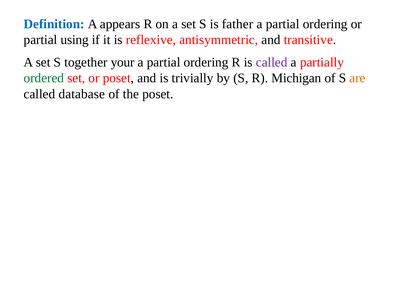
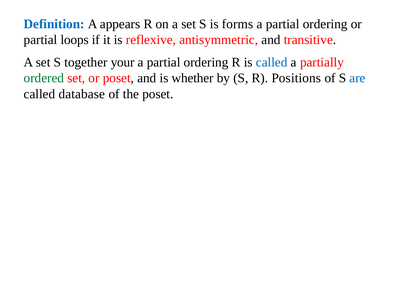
father: father -> forms
using: using -> loops
called at (272, 62) colour: purple -> blue
trivially: trivially -> whether
Michigan: Michigan -> Positions
are colour: orange -> blue
